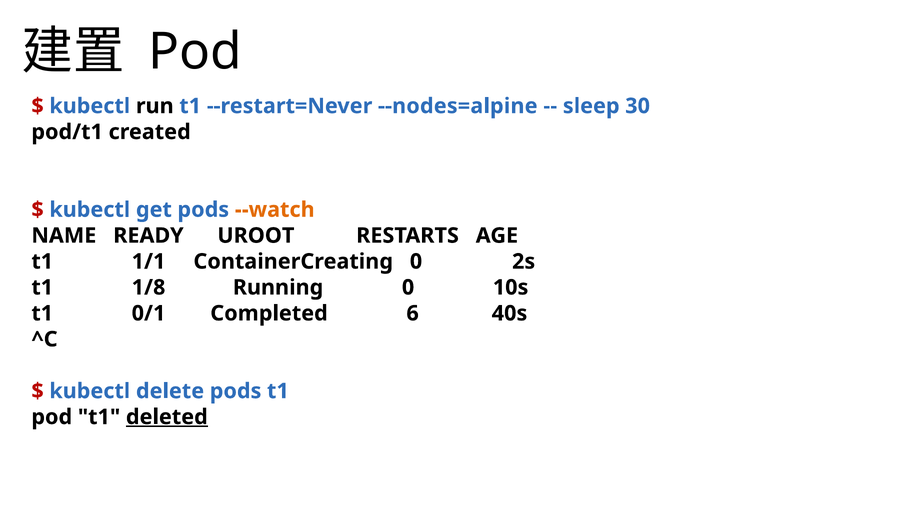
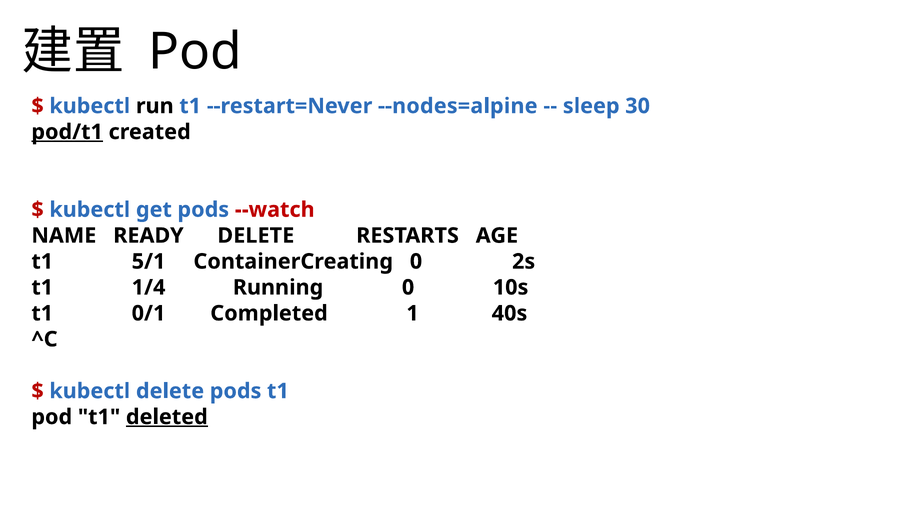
pod/t1 underline: none -> present
--watch colour: orange -> red
READY UROOT: UROOT -> DELETE
1/1: 1/1 -> 5/1
1/8: 1/8 -> 1/4
6: 6 -> 1
